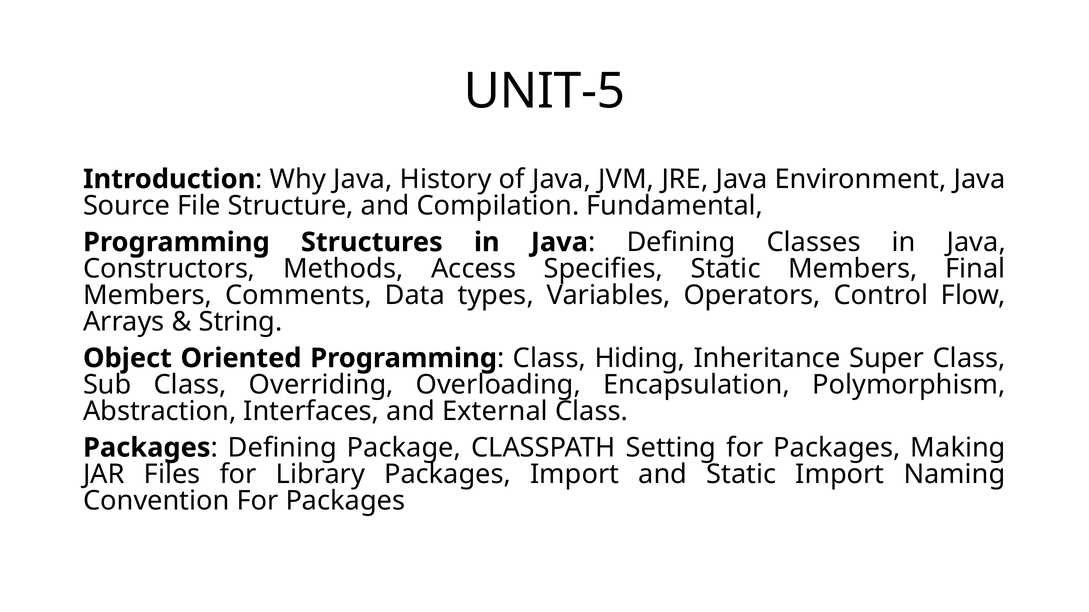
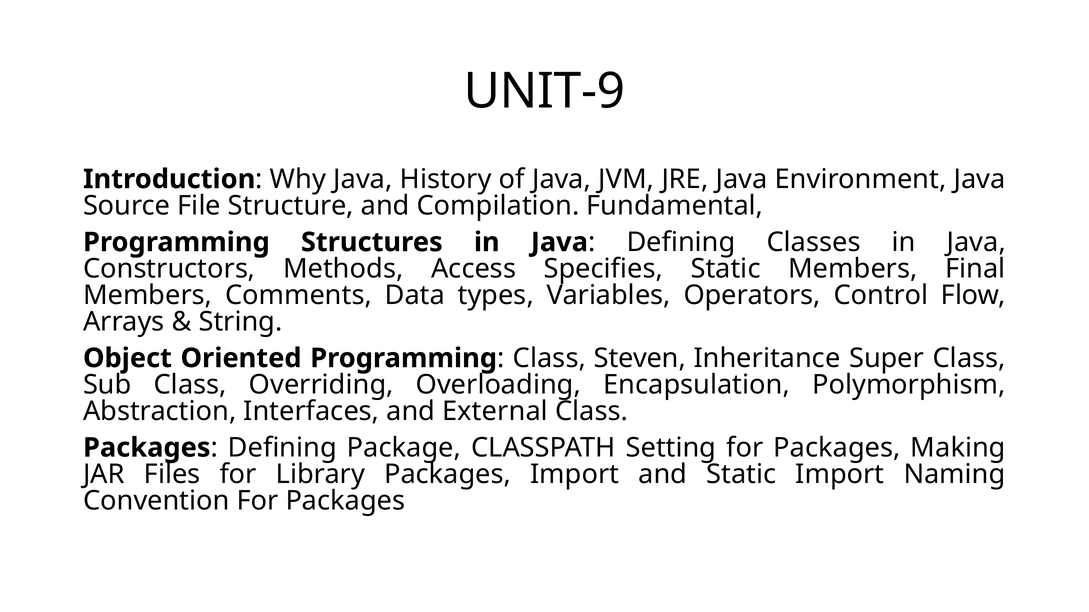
UNIT-5: UNIT-5 -> UNIT-9
Hiding: Hiding -> Steven
